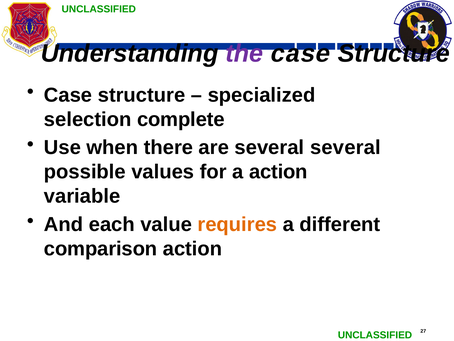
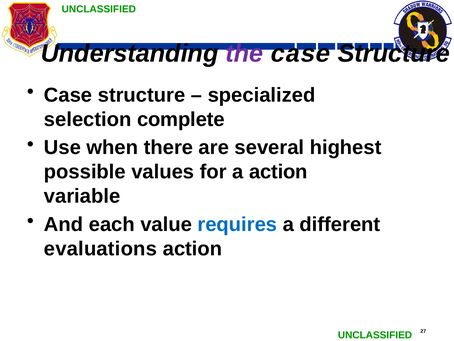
several several: several -> highest
requires colour: orange -> blue
comparison: comparison -> evaluations
